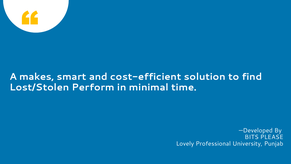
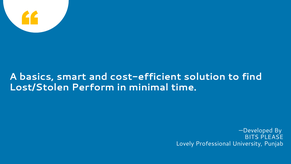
makes: makes -> basics
